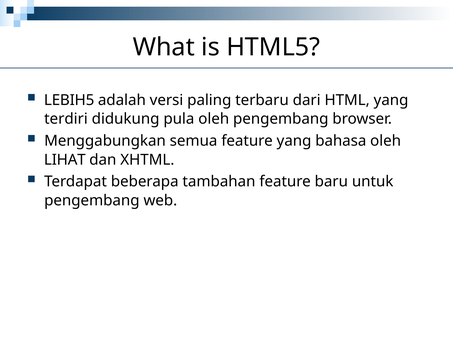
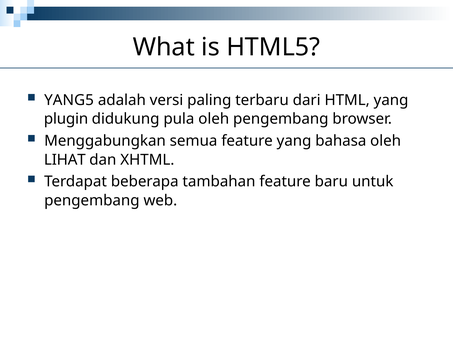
LEBIH5: LEBIH5 -> YANG5
terdiri: terdiri -> plugin
